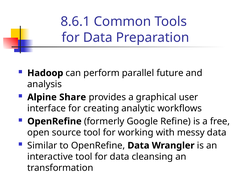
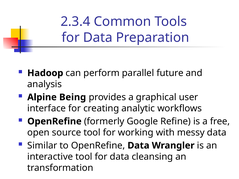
8.6.1: 8.6.1 -> 2.3.4
Share: Share -> Being
